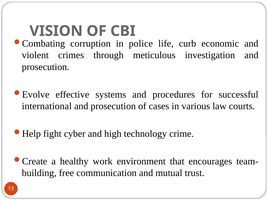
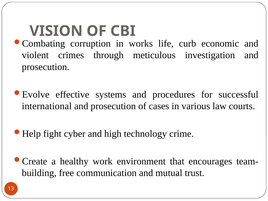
police: police -> works
